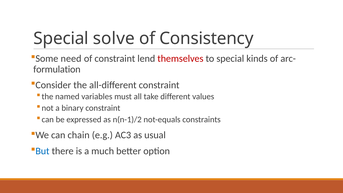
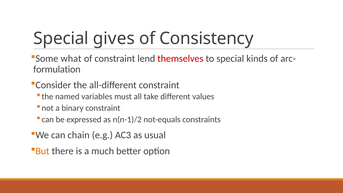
solve: solve -> gives
need: need -> what
But colour: blue -> orange
